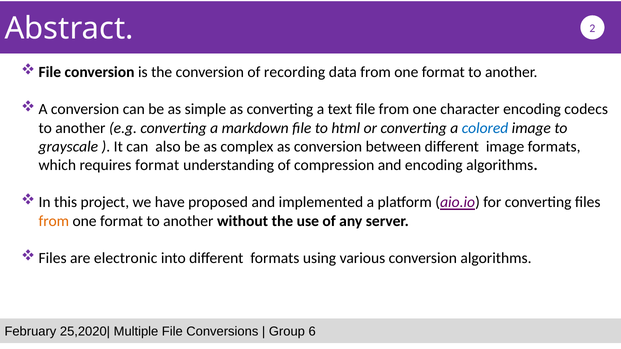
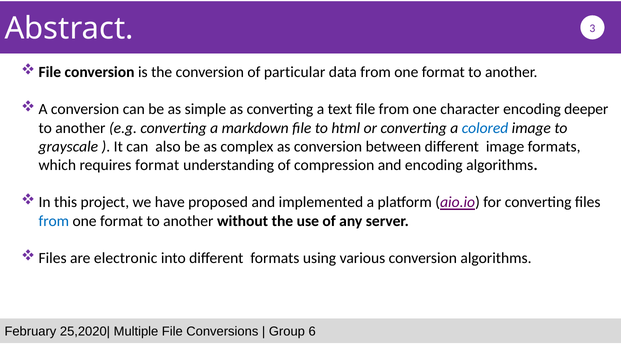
2: 2 -> 3
recording: recording -> particular
codecs: codecs -> deeper
from at (54, 221) colour: orange -> blue
